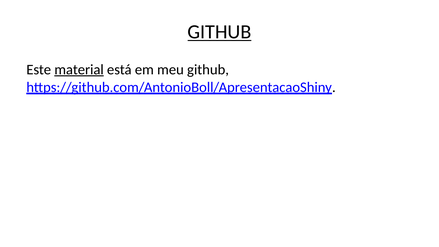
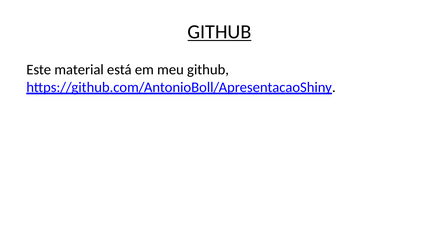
material underline: present -> none
